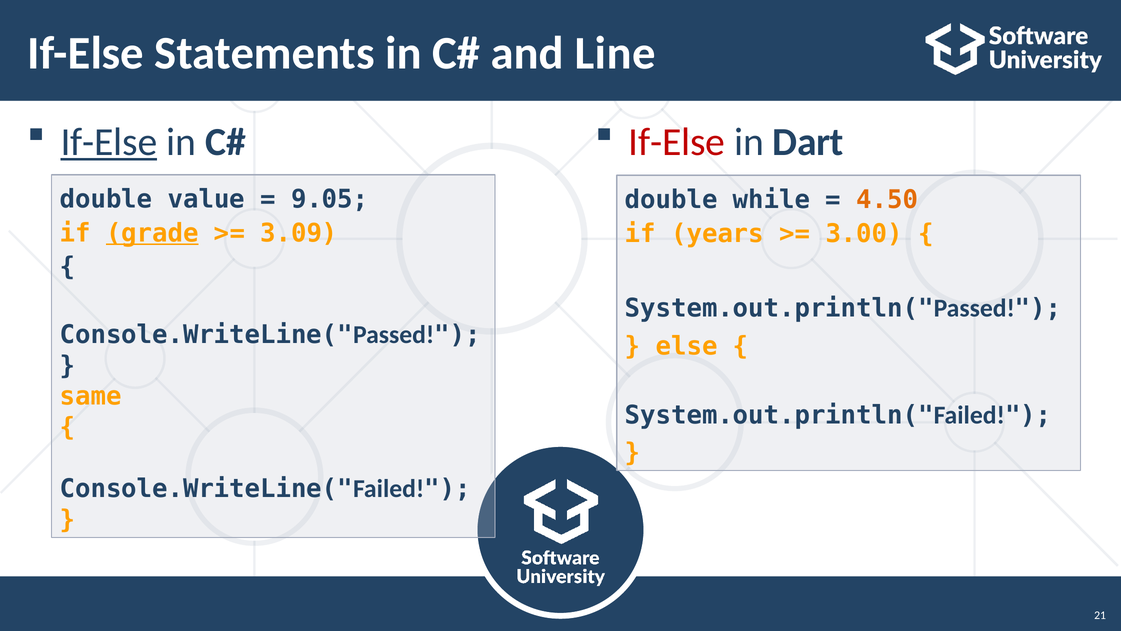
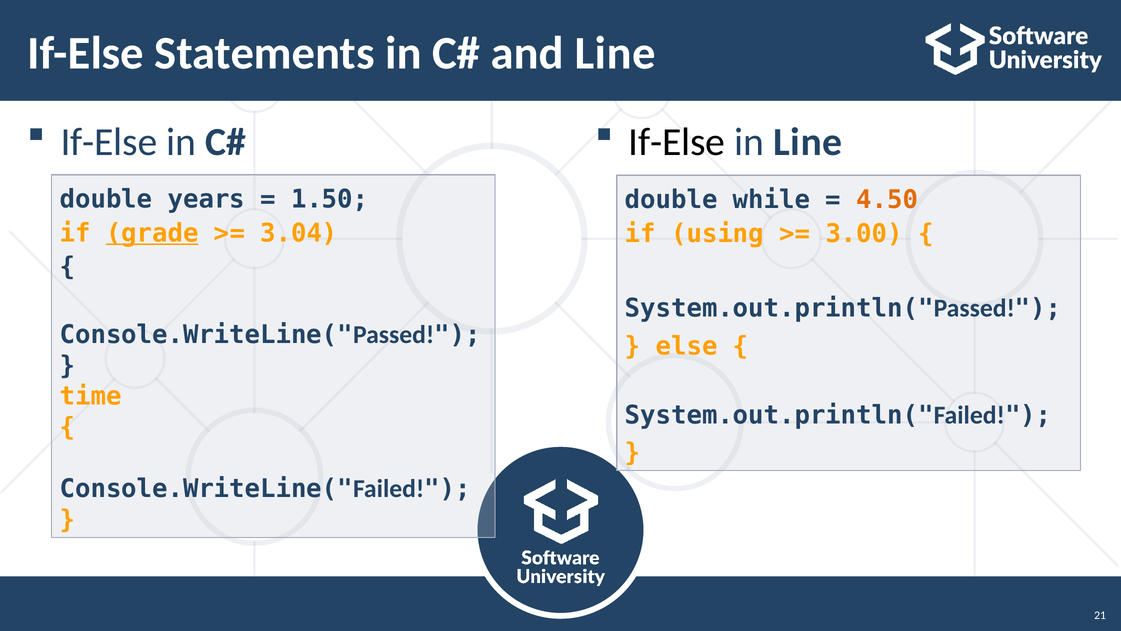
If-Else at (109, 142) underline: present -> none
If-Else at (677, 142) colour: red -> black
in Dart: Dart -> Line
value: value -> years
9.05: 9.05 -> 1.50
3.09: 3.09 -> 3.04
years: years -> using
same: same -> time
